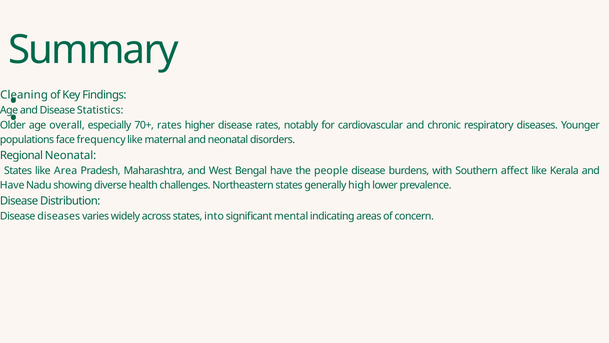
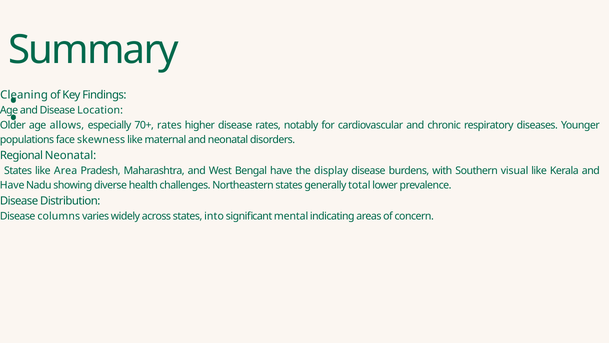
Statistics: Statistics -> Location
overall: overall -> allows
frequency: frequency -> skewness
people: people -> display
affect: affect -> visual
high: high -> total
Disease diseases: diseases -> columns
